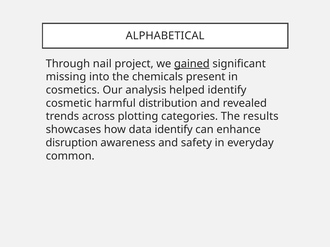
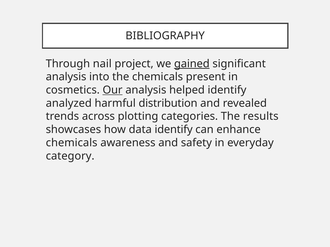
ALPHABETICAL: ALPHABETICAL -> BIBLIOGRAPHY
missing at (66, 77): missing -> analysis
Our underline: none -> present
cosmetic: cosmetic -> analyzed
disruption at (72, 143): disruption -> chemicals
common: common -> category
